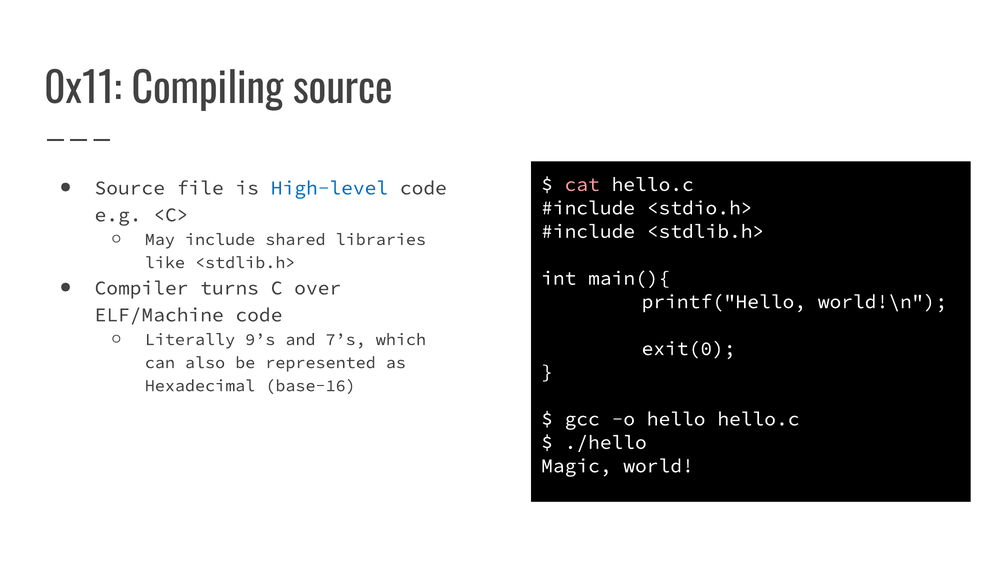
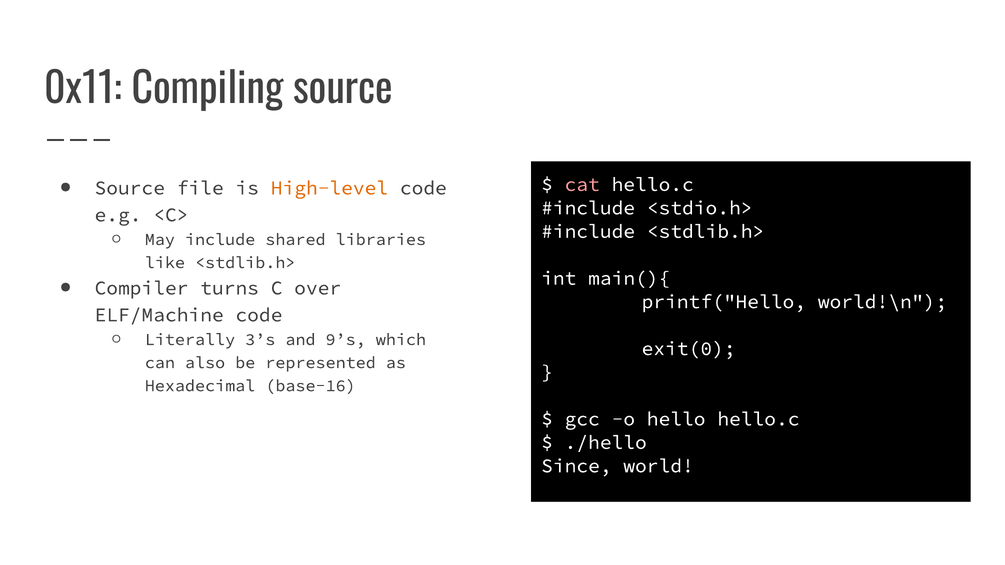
High-level colour: blue -> orange
9’s: 9’s -> 3’s
7’s: 7’s -> 9’s
Magic: Magic -> Since
